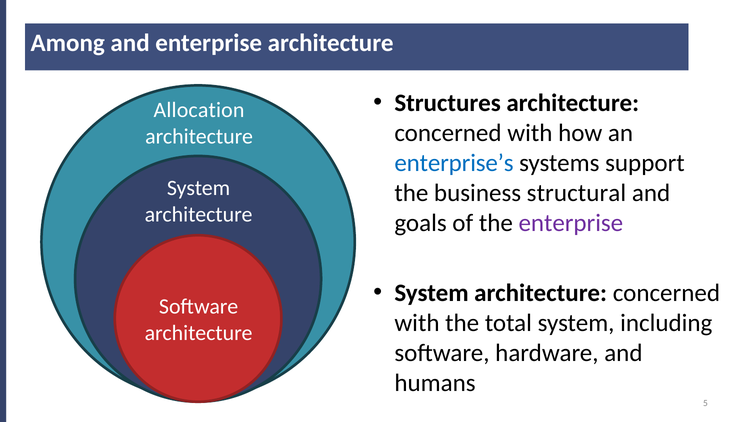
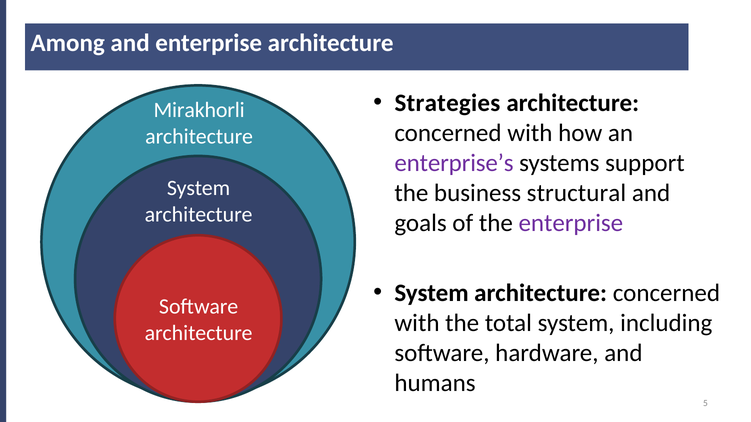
Structures: Structures -> Strategies
Allocation: Allocation -> Mirakhorli
enterprise’s colour: blue -> purple
